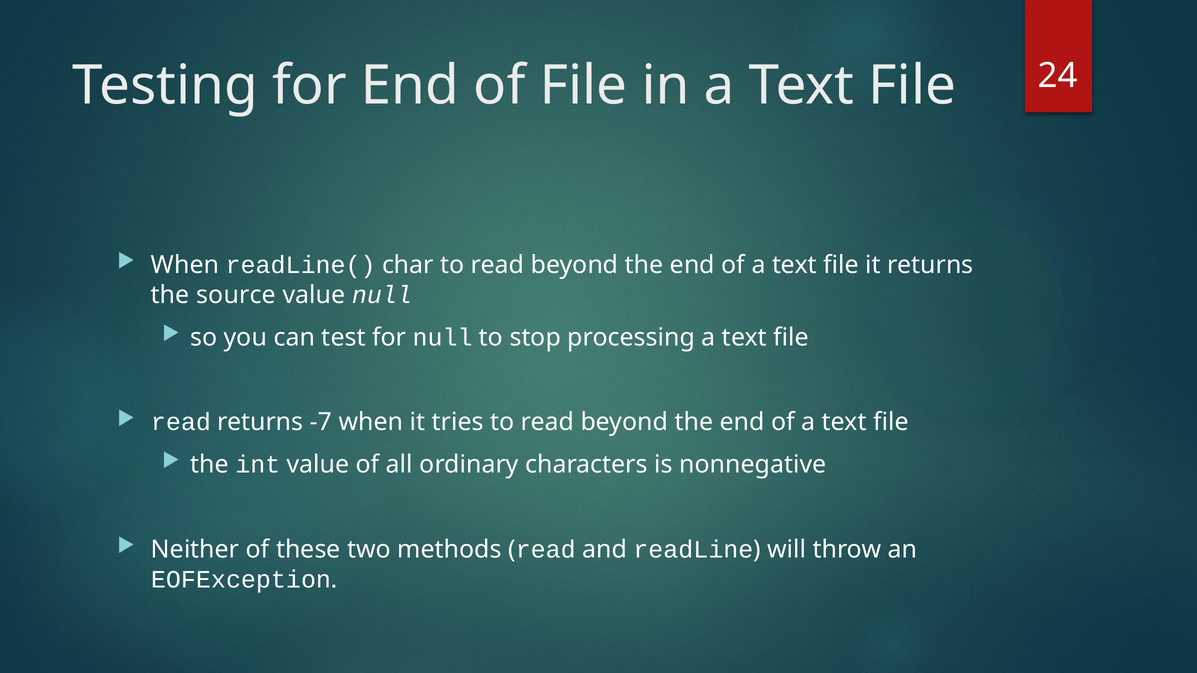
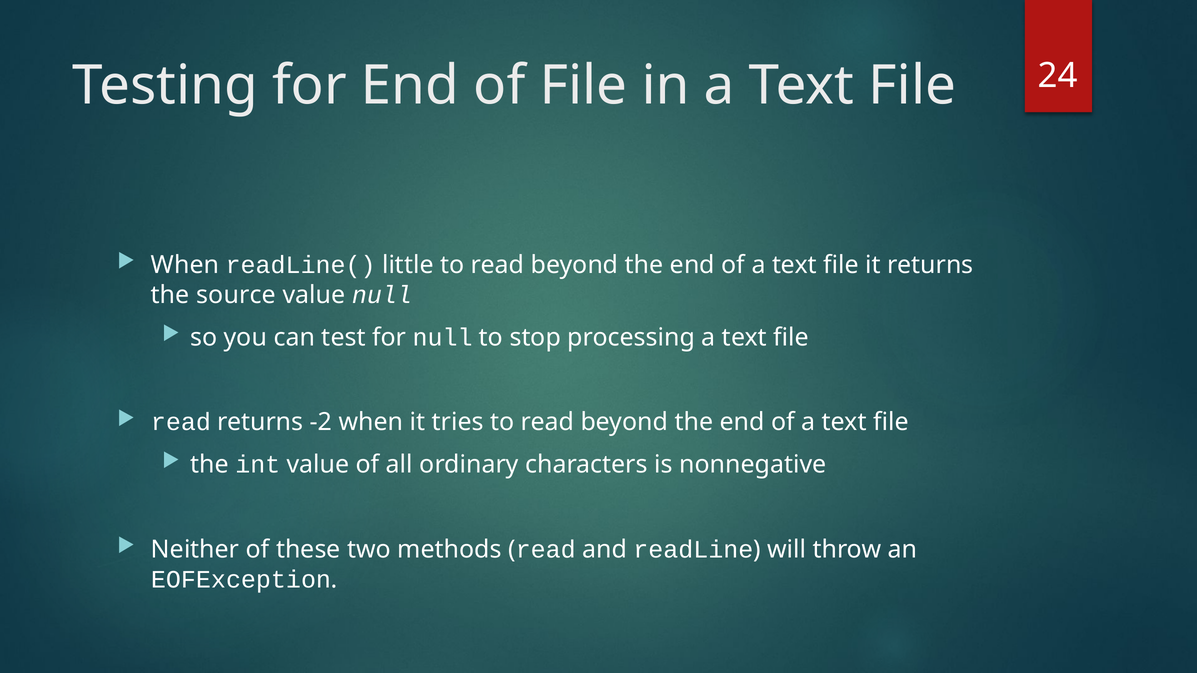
char: char -> little
-7: -7 -> -2
